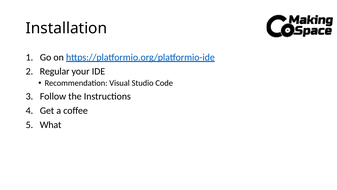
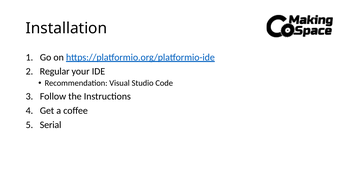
What: What -> Serial
